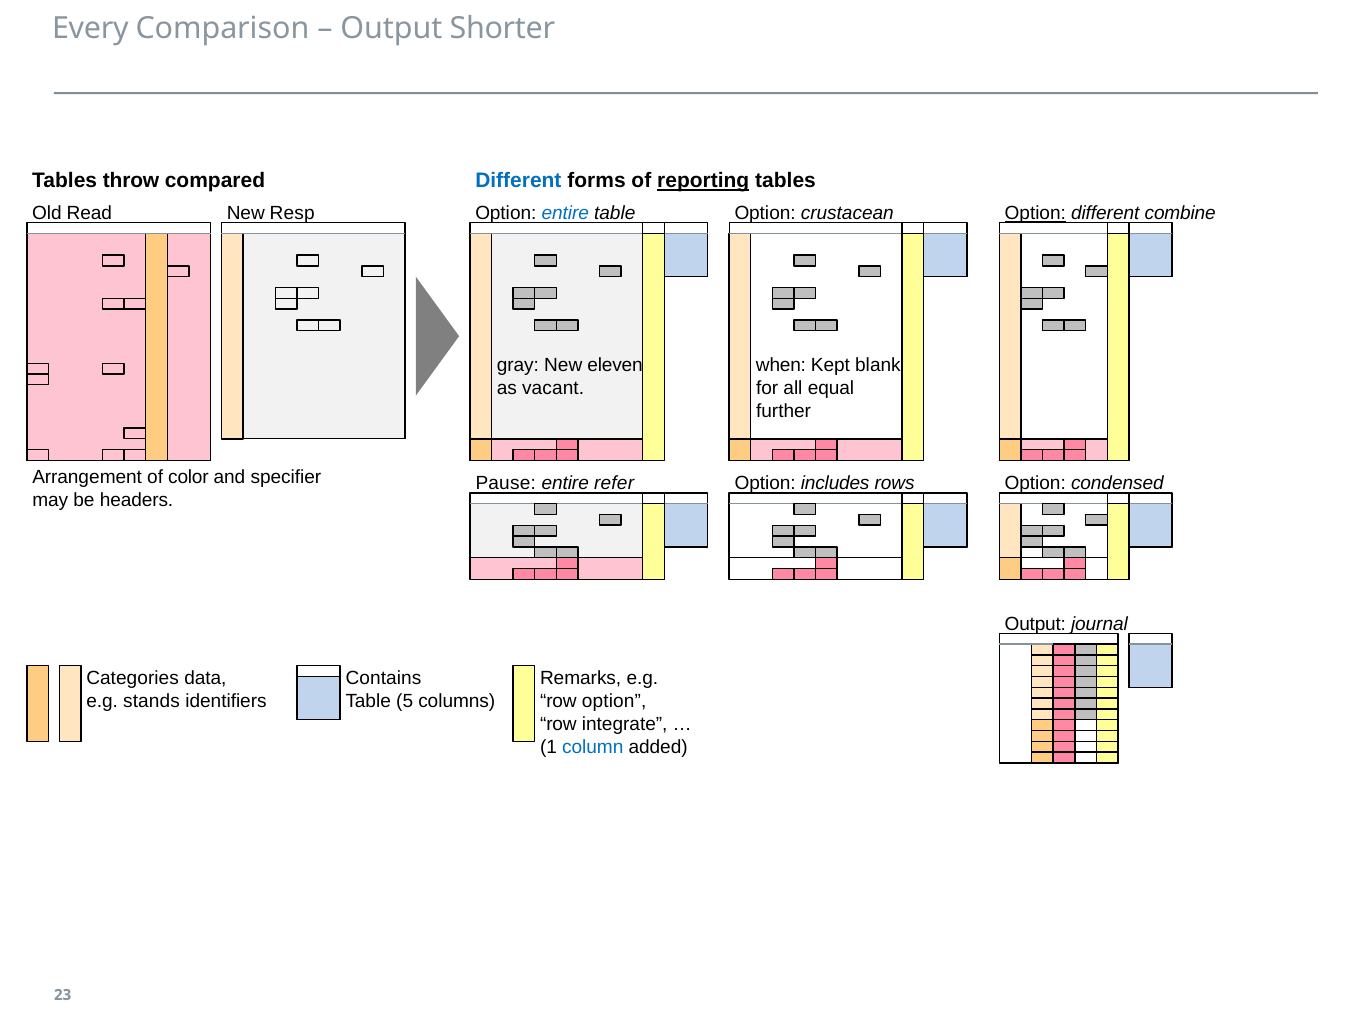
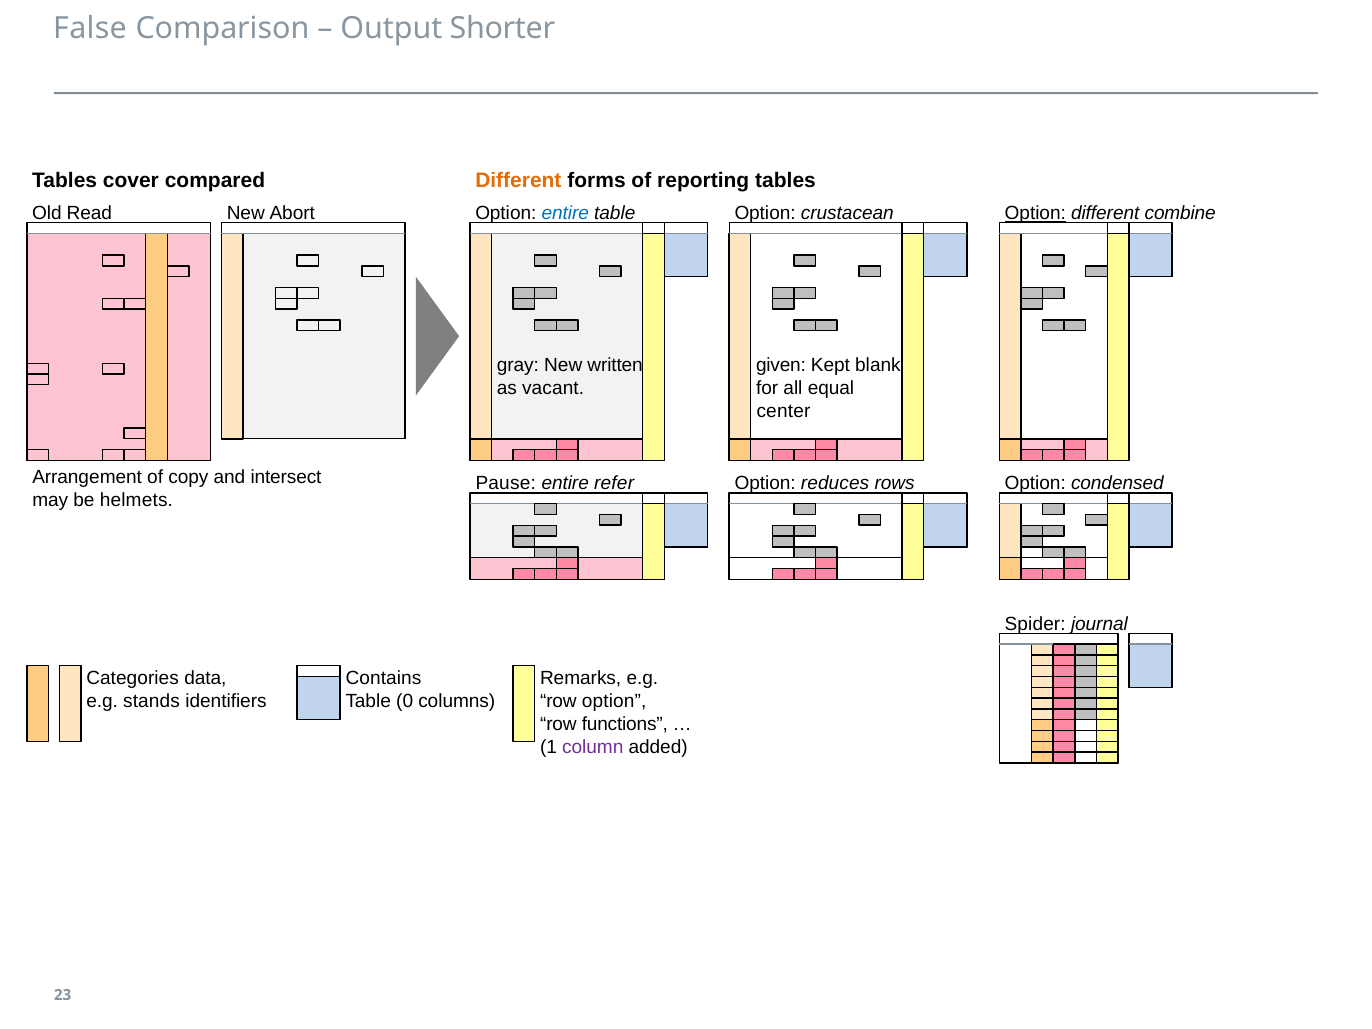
Every: Every -> False
throw: throw -> cover
Different at (518, 181) colour: blue -> orange
reporting underline: present -> none
Resp: Resp -> Abort
eleven: eleven -> written
when: when -> given
further: further -> center
color: color -> copy
specifier: specifier -> intersect
includes: includes -> reduces
headers: headers -> helmets
Output at (1035, 624): Output -> Spider
5: 5 -> 0
integrate: integrate -> functions
column colour: blue -> purple
